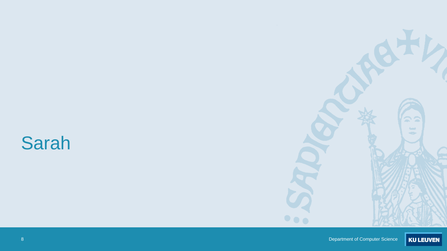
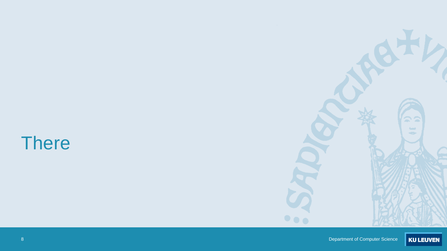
Sarah: Sarah -> There
